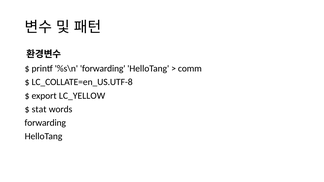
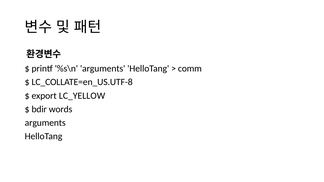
%s\n forwarding: forwarding -> arguments
stat: stat -> bdir
forwarding at (45, 123): forwarding -> arguments
